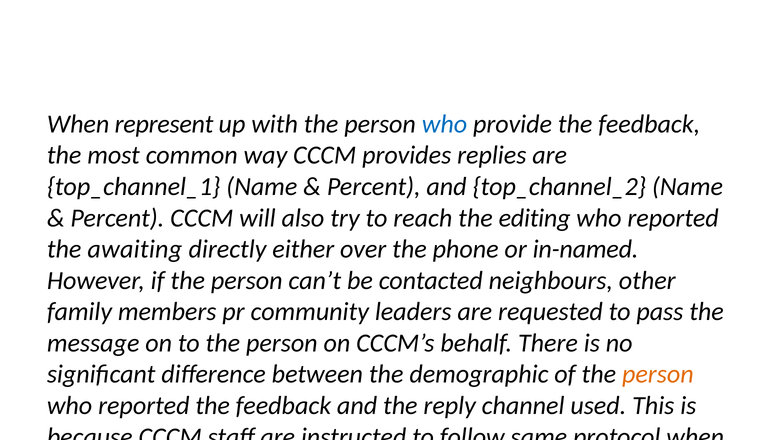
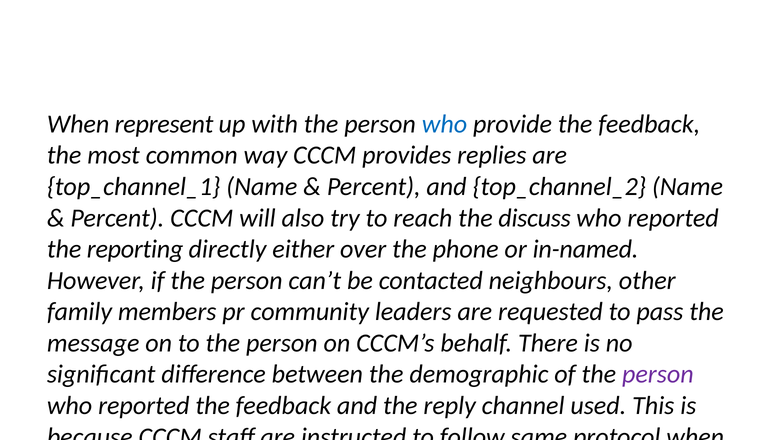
editing: editing -> discuss
awaiting: awaiting -> reporting
person at (658, 374) colour: orange -> purple
